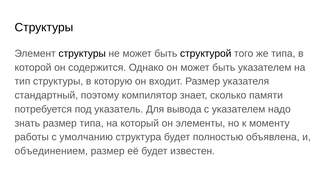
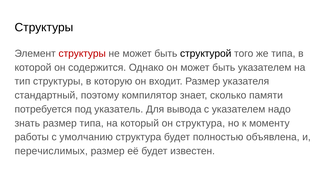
структуры at (82, 54) colour: black -> red
он элементы: элементы -> структура
объединением: объединением -> перечислимых
